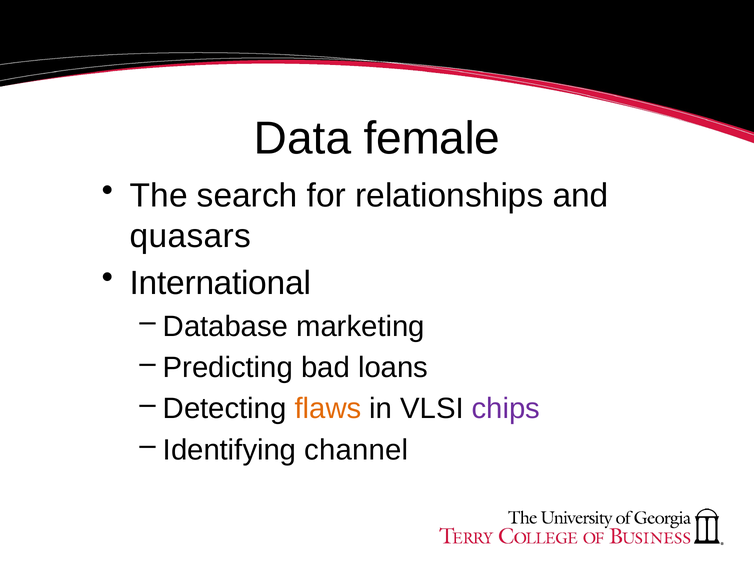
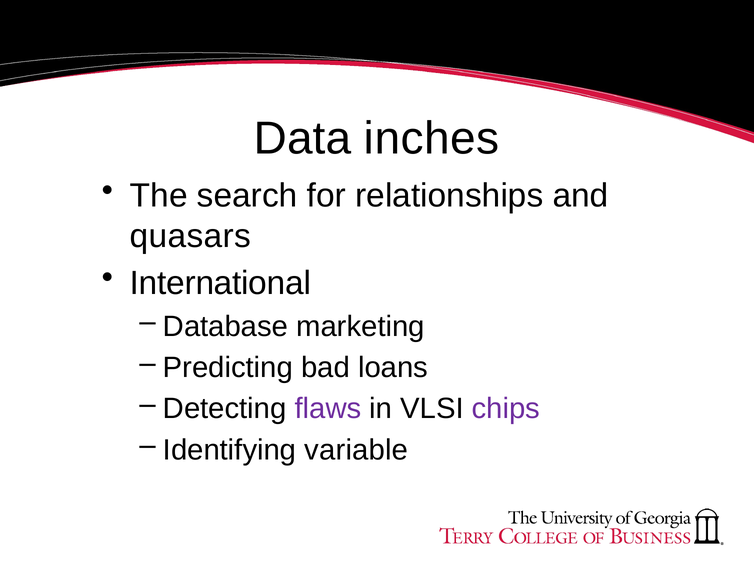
female: female -> inches
flaws colour: orange -> purple
channel: channel -> variable
